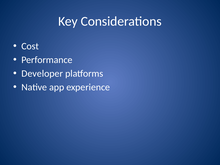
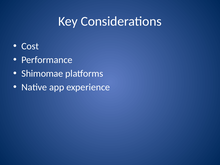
Developer: Developer -> Shimomae
